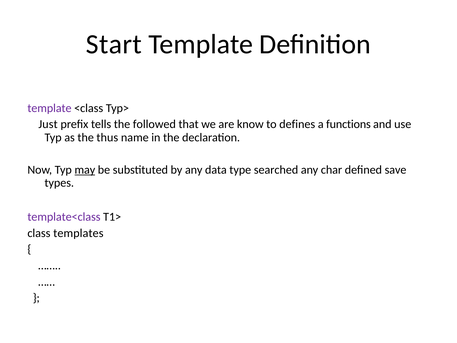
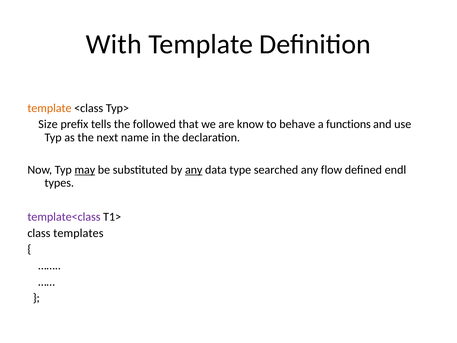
Start: Start -> With
template at (49, 108) colour: purple -> orange
Just: Just -> Size
defines: defines -> behave
thus: thus -> next
any at (194, 170) underline: none -> present
char: char -> flow
save: save -> endl
